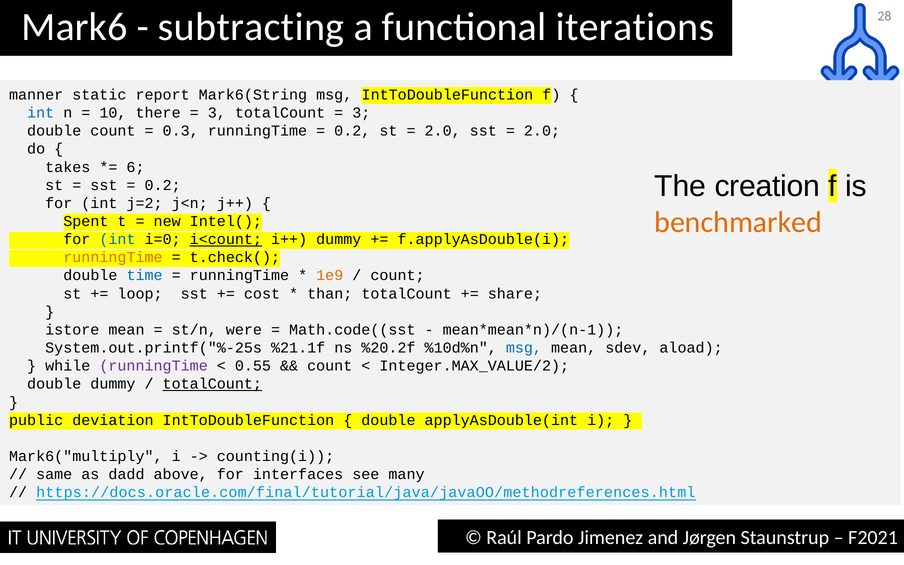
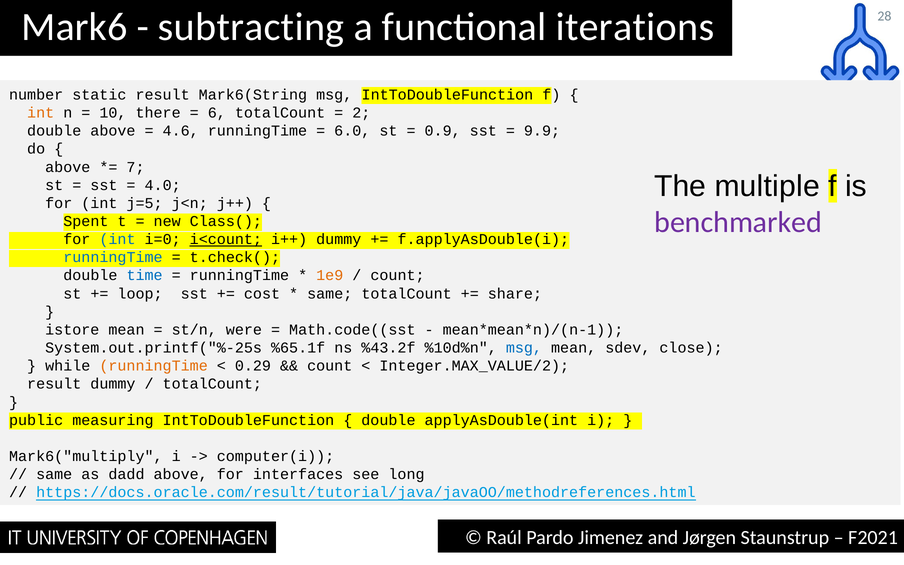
manner: manner -> number
static report: report -> result
int at (41, 113) colour: blue -> orange
3 at (217, 113): 3 -> 6
3 at (361, 113): 3 -> 2
double count: count -> above
0.3: 0.3 -> 4.6
0.2 at (352, 131): 0.2 -> 6.0
2.0 at (443, 131): 2.0 -> 0.9
2.0 at (542, 131): 2.0 -> 9.9
takes at (68, 167): takes -> above
6: 6 -> 7
creation: creation -> multiple
0.2 at (163, 185): 0.2 -> 4.0
j=2: j=2 -> j=5
benchmarked colour: orange -> purple
Intel(: Intel( -> Class(
runningTime at (113, 257) colour: orange -> blue
than at (330, 294): than -> same
%21.1f: %21.1f -> %65.1f
%20.2f: %20.2f -> %43.2f
aload: aload -> close
runningTime at (154, 366) colour: purple -> orange
0.55: 0.55 -> 0.29
double at (54, 384): double -> result
totalCount at (212, 384) underline: present -> none
deviation: deviation -> measuring
counting(i: counting(i -> computer(i
many: many -> long
https://docs.oracle.com/final/tutorial/java/javaOO/methodreferences.html: https://docs.oracle.com/final/tutorial/java/javaOO/methodreferences.html -> https://docs.oracle.com/result/tutorial/java/javaOO/methodreferences.html
